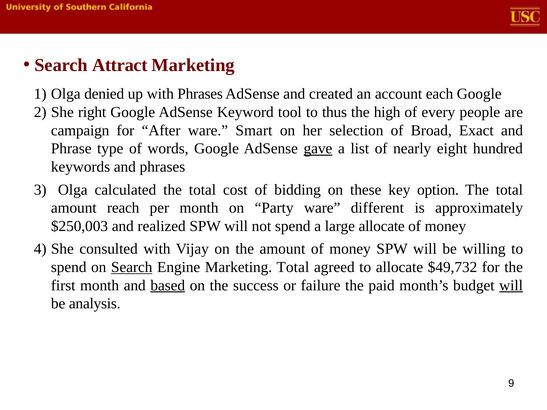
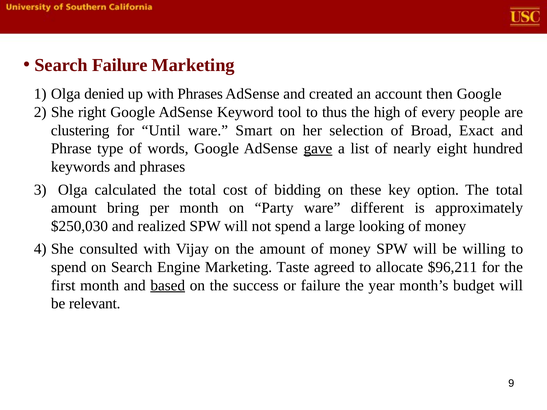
Search Attract: Attract -> Failure
each: each -> then
campaign: campaign -> clustering
After: After -> Until
reach: reach -> bring
$250,003: $250,003 -> $250,030
large allocate: allocate -> looking
Search at (132, 267) underline: present -> none
Marketing Total: Total -> Taste
$49,732: $49,732 -> $96,211
paid: paid -> year
will at (511, 286) underline: present -> none
analysis: analysis -> relevant
